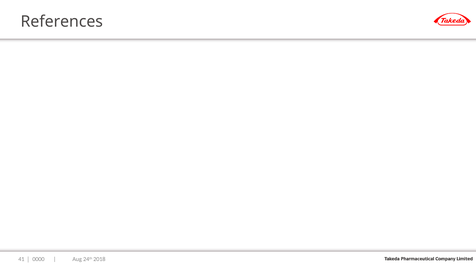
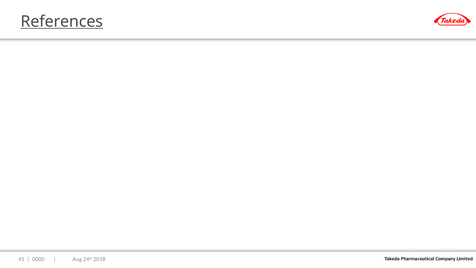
References underline: none -> present
